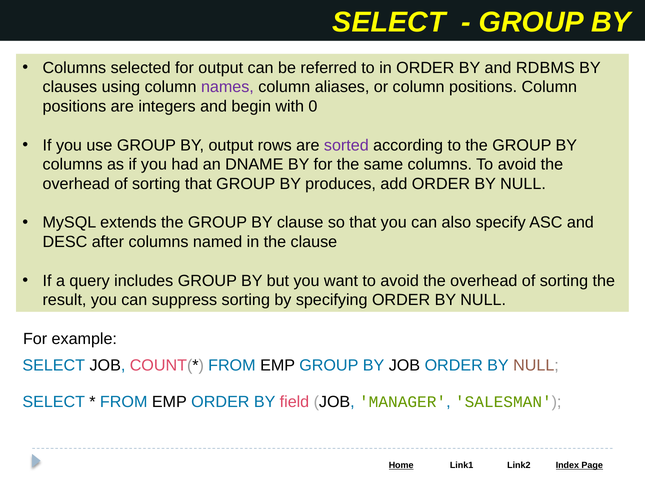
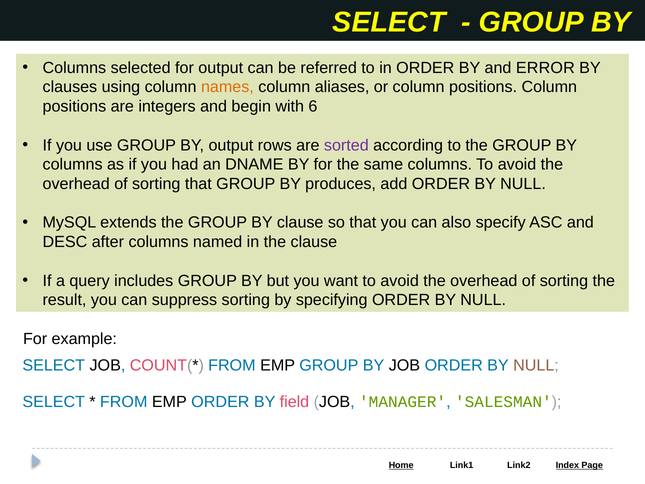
RDBMS: RDBMS -> ERROR
names colour: purple -> orange
0: 0 -> 6
